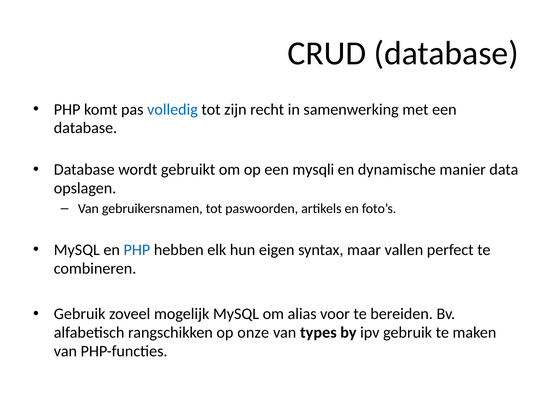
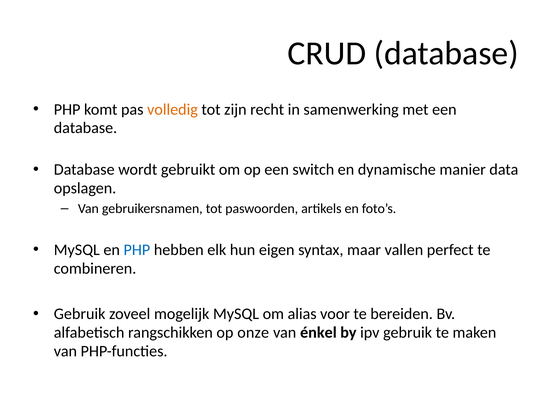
volledig colour: blue -> orange
mysqli: mysqli -> switch
types: types -> énkel
